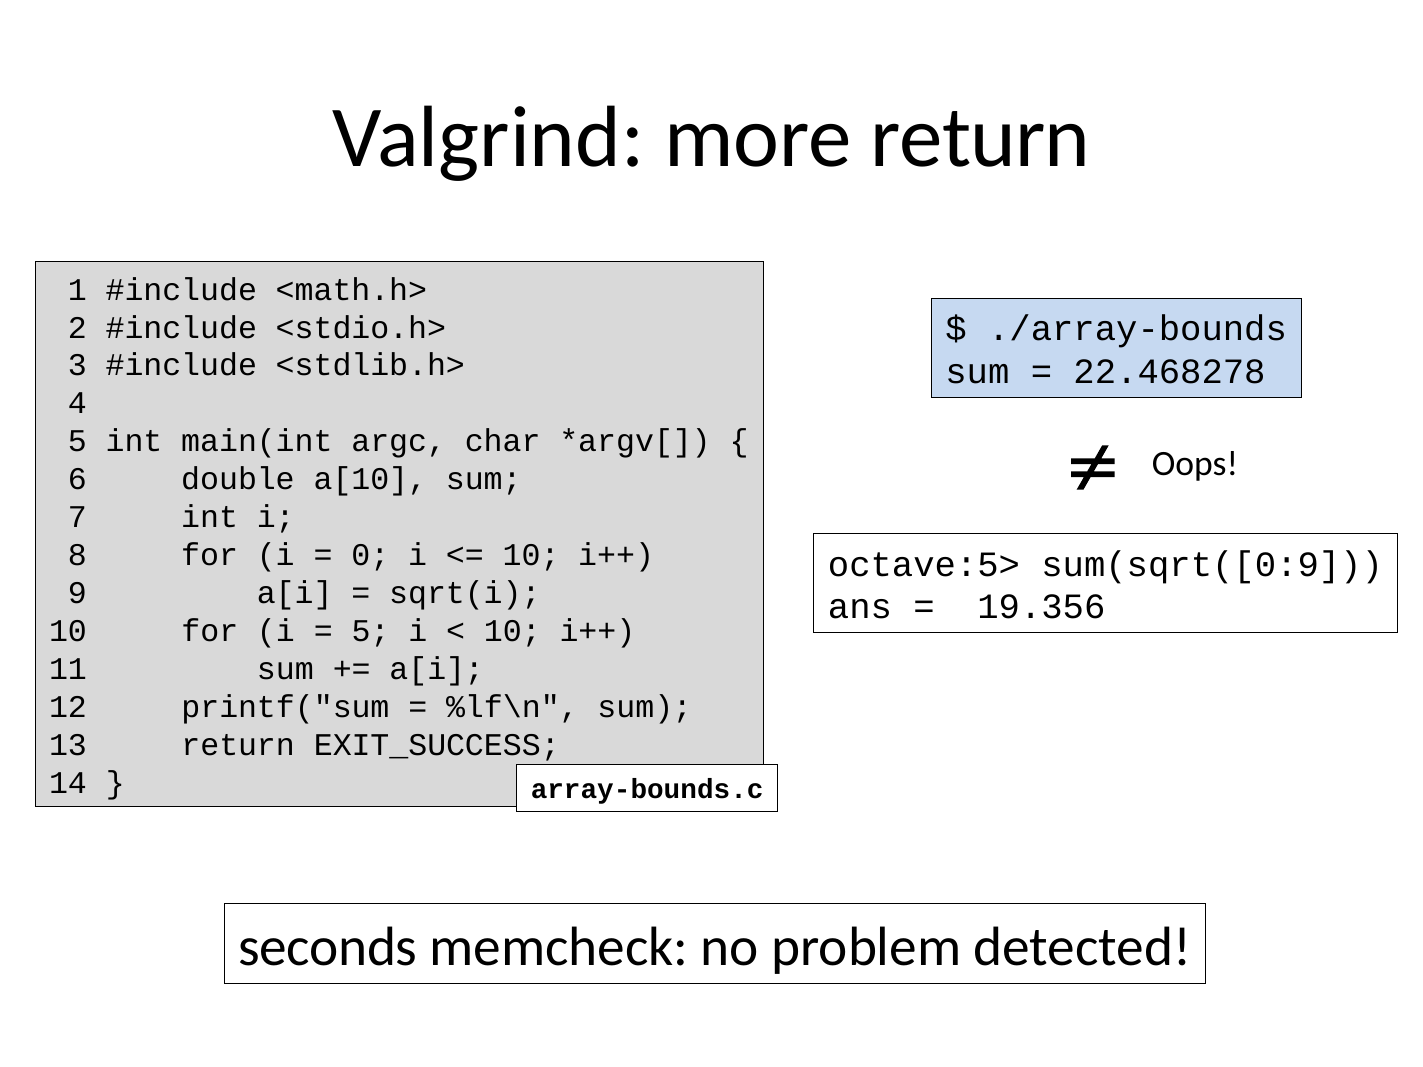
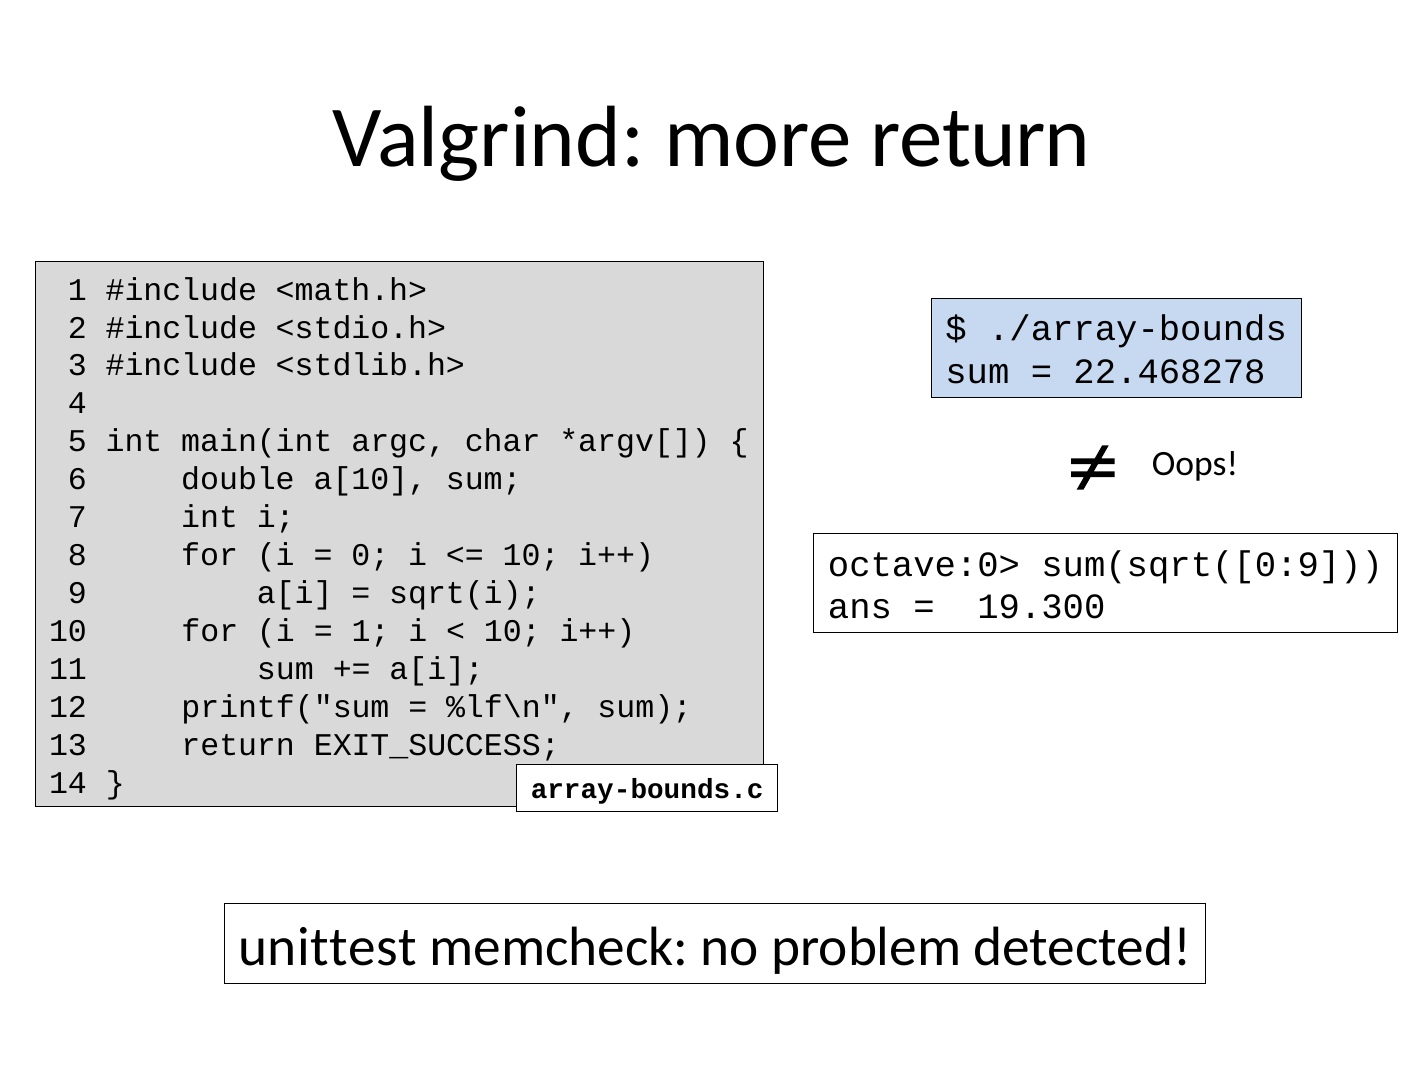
octave:5>: octave:5> -> octave:0>
19.356: 19.356 -> 19.300
5 at (371, 631): 5 -> 1
seconds: seconds -> unittest
